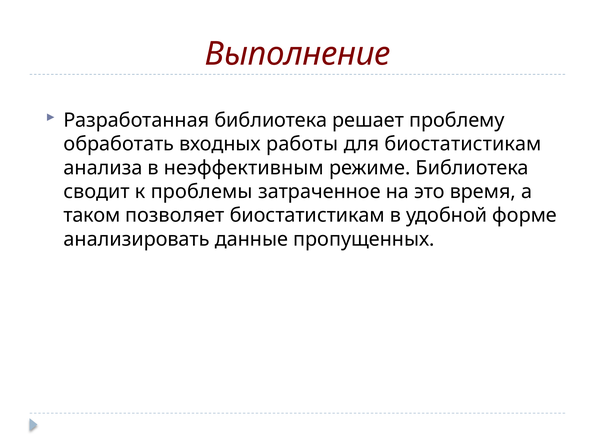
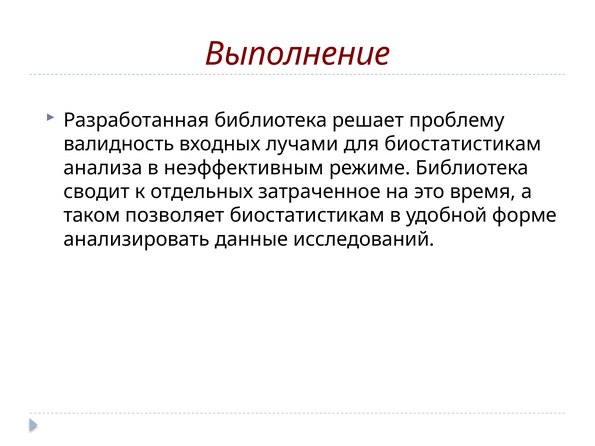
обработать: обработать -> валидность
работы: работы -> лучами
проблемы: проблемы -> отдельных
пропущенных: пропущенных -> исследований
